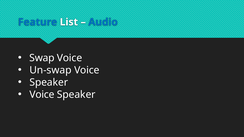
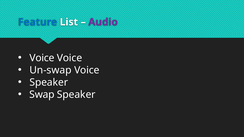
Audio colour: blue -> purple
Swap at (42, 58): Swap -> Voice
Voice at (42, 95): Voice -> Swap
